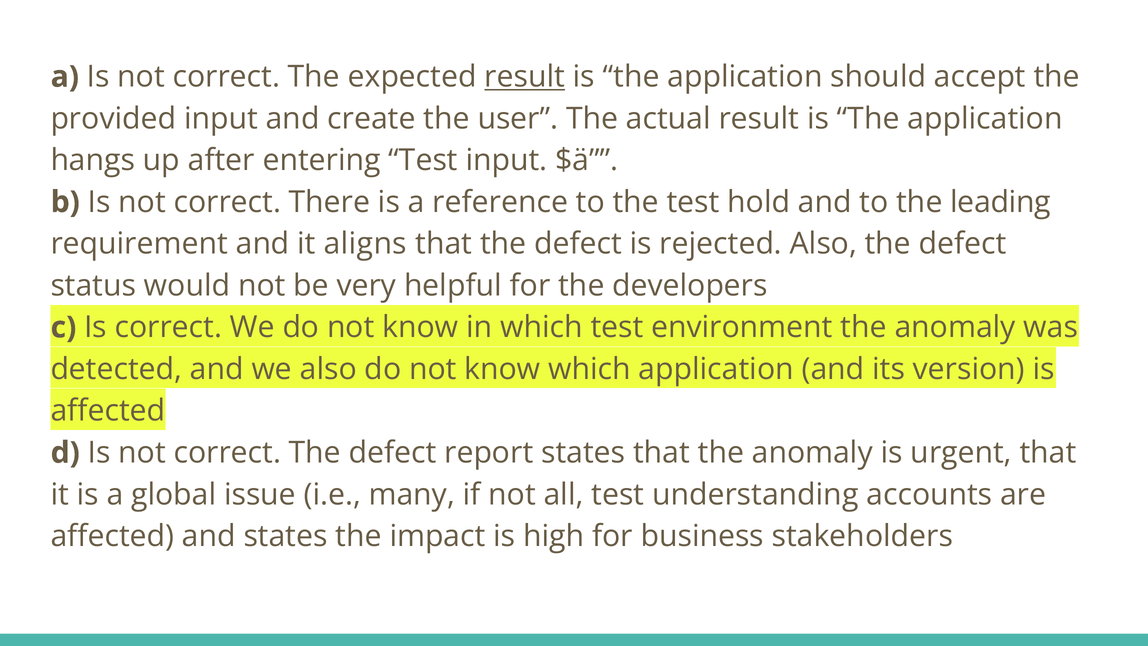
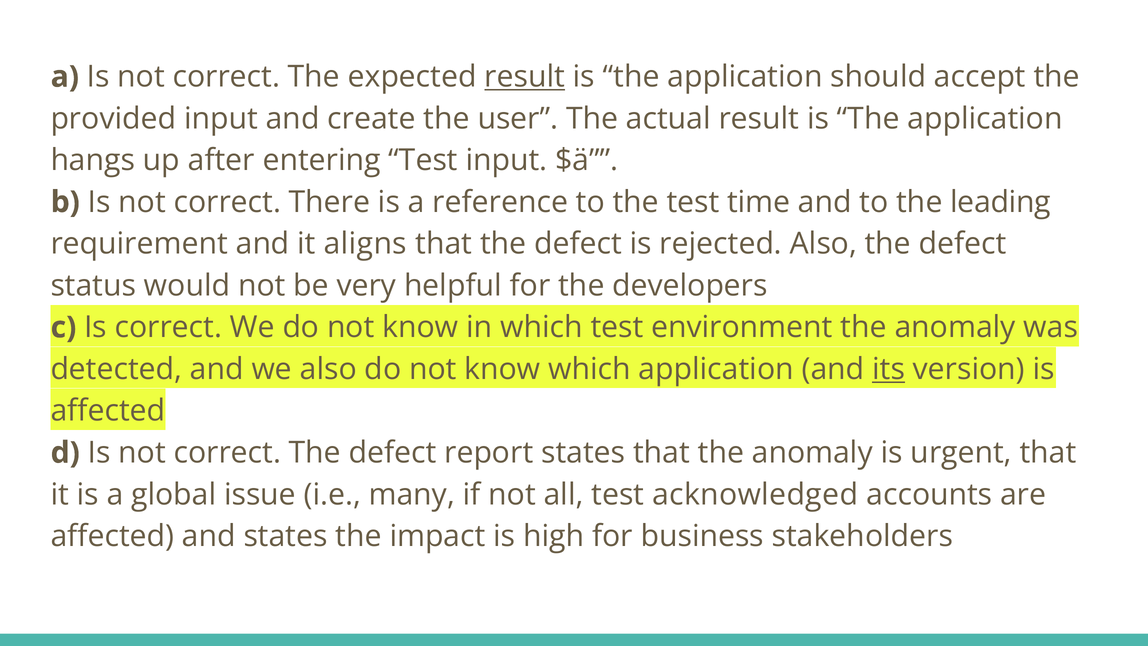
hold: hold -> time
its underline: none -> present
understanding: understanding -> acknowledged
